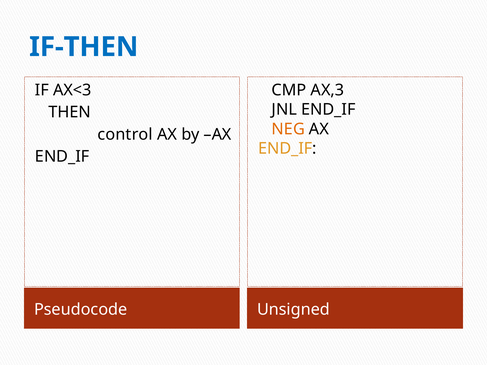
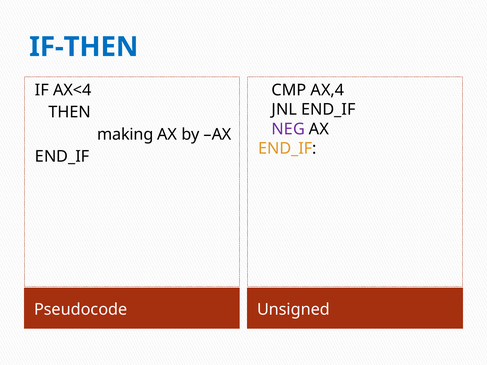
AX<3: AX<3 -> AX<4
AX,3: AX,3 -> AX,4
NEG colour: orange -> purple
control: control -> making
